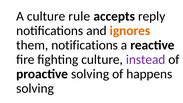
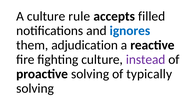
reply: reply -> filled
ignores colour: orange -> blue
them notifications: notifications -> adjudication
happens: happens -> typically
